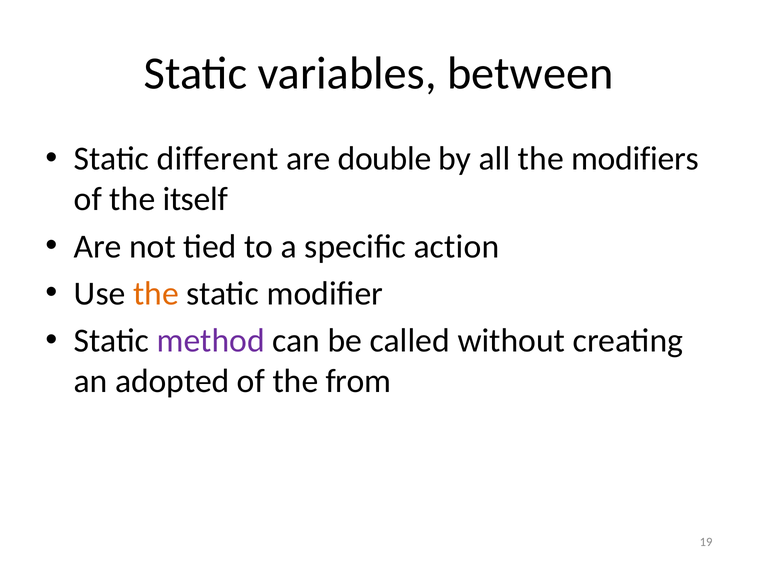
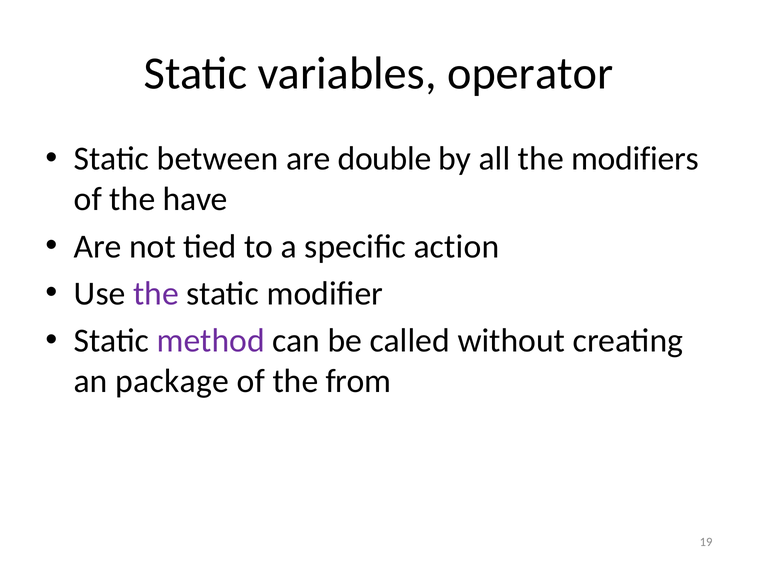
between: between -> operator
different: different -> between
itself: itself -> have
the at (156, 294) colour: orange -> purple
adopted: adopted -> package
